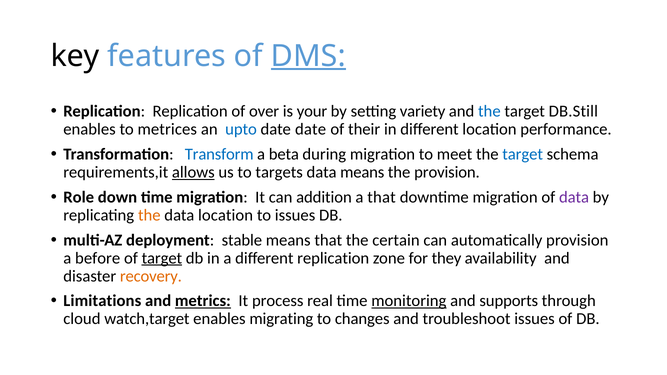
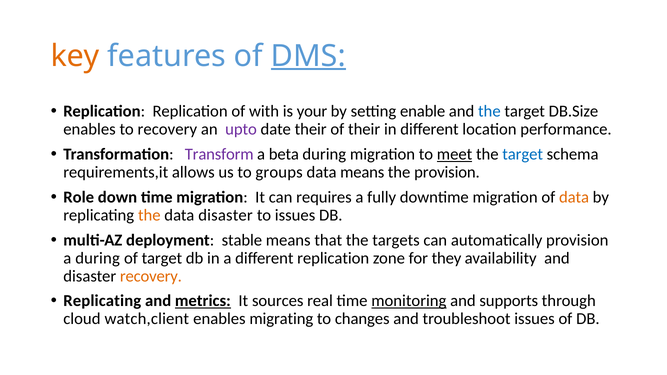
key colour: black -> orange
over: over -> with
variety: variety -> enable
DB.Still: DB.Still -> DB.Size
to metrices: metrices -> recovery
upto colour: blue -> purple
date date: date -> their
Transform colour: blue -> purple
meet underline: none -> present
allows underline: present -> none
targets: targets -> groups
addition: addition -> requires
a that: that -> fully
data at (574, 197) colour: purple -> orange
data location: location -> disaster
certain: certain -> targets
a before: before -> during
target at (162, 258) underline: present -> none
Limitations at (102, 301): Limitations -> Replicating
process: process -> sources
watch,target: watch,target -> watch,client
